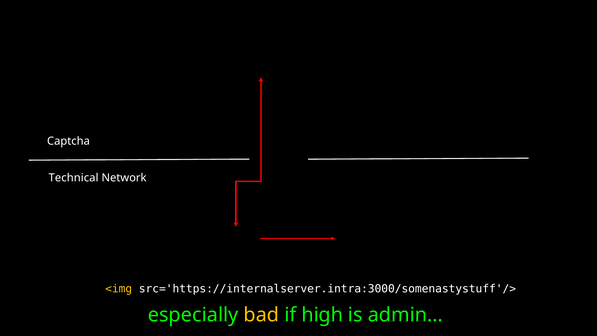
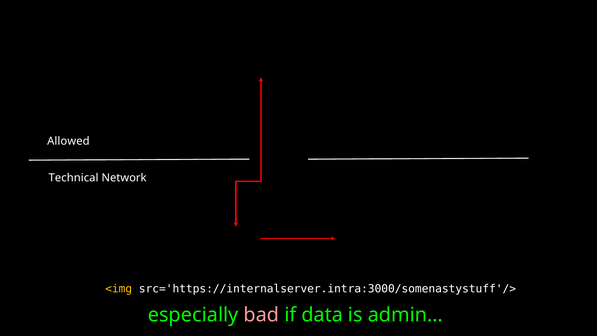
Captcha: Captcha -> Allowed
bad colour: yellow -> pink
high: high -> data
